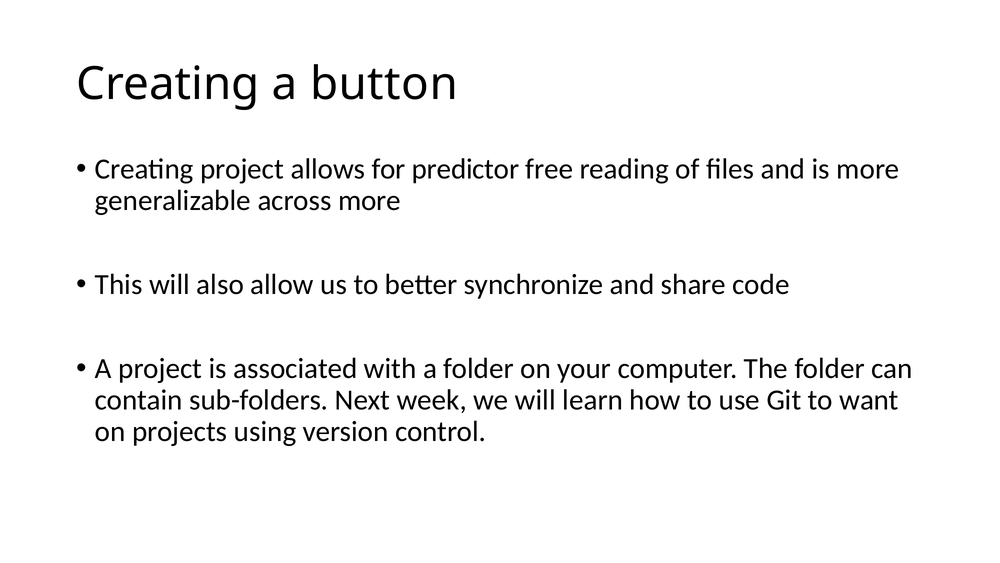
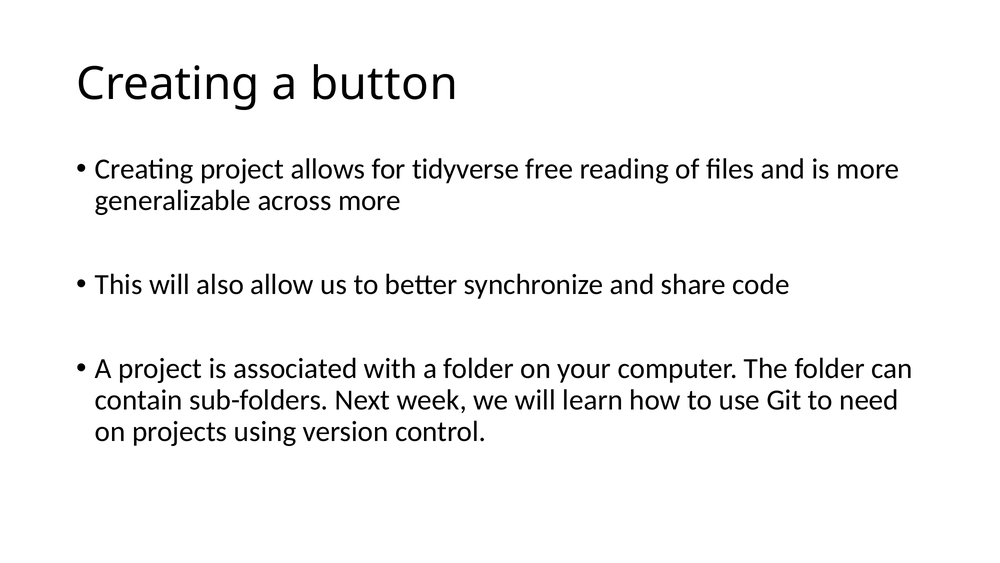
predictor: predictor -> tidyverse
want: want -> need
